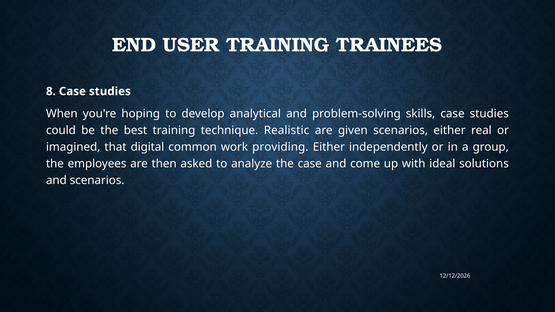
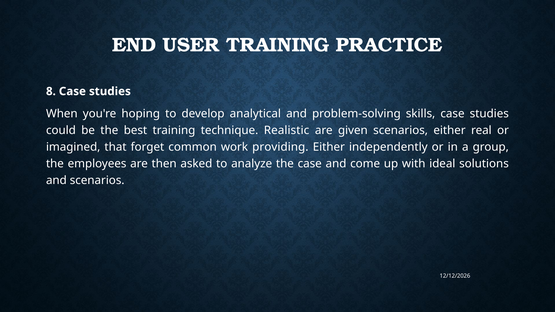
TRAINEES: TRAINEES -> PRACTICE
digital: digital -> forget
